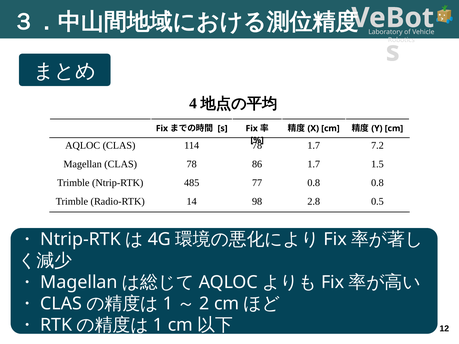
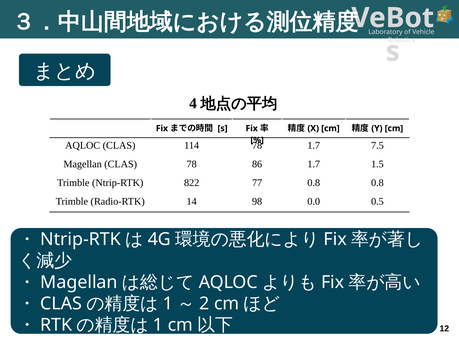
7.2: 7.2 -> 7.5
485: 485 -> 822
2.8: 2.8 -> 0.0
